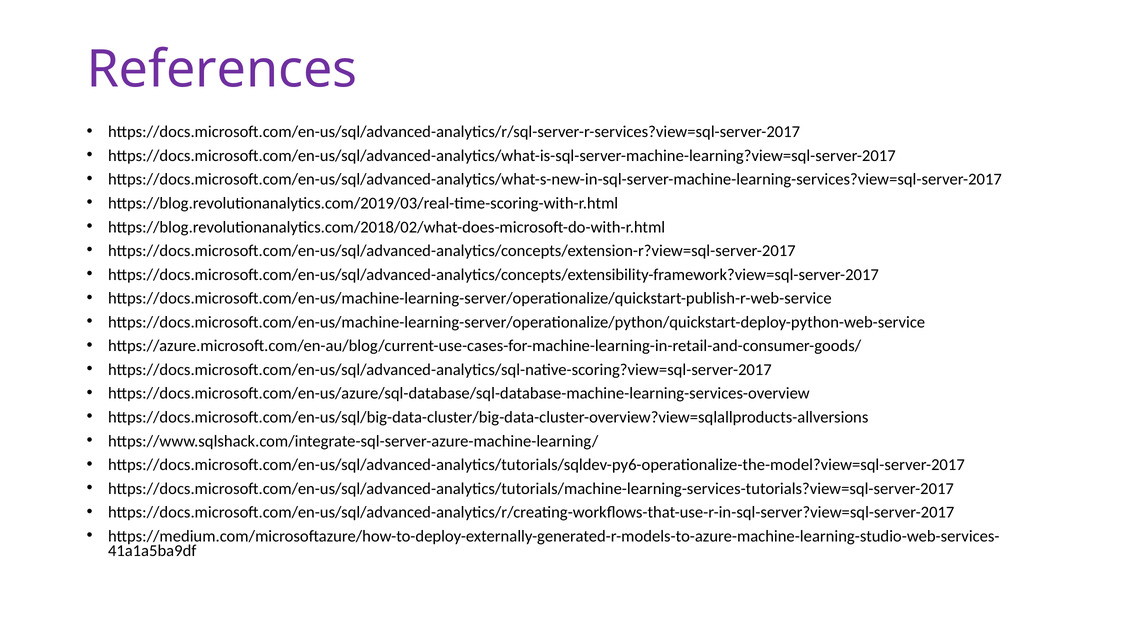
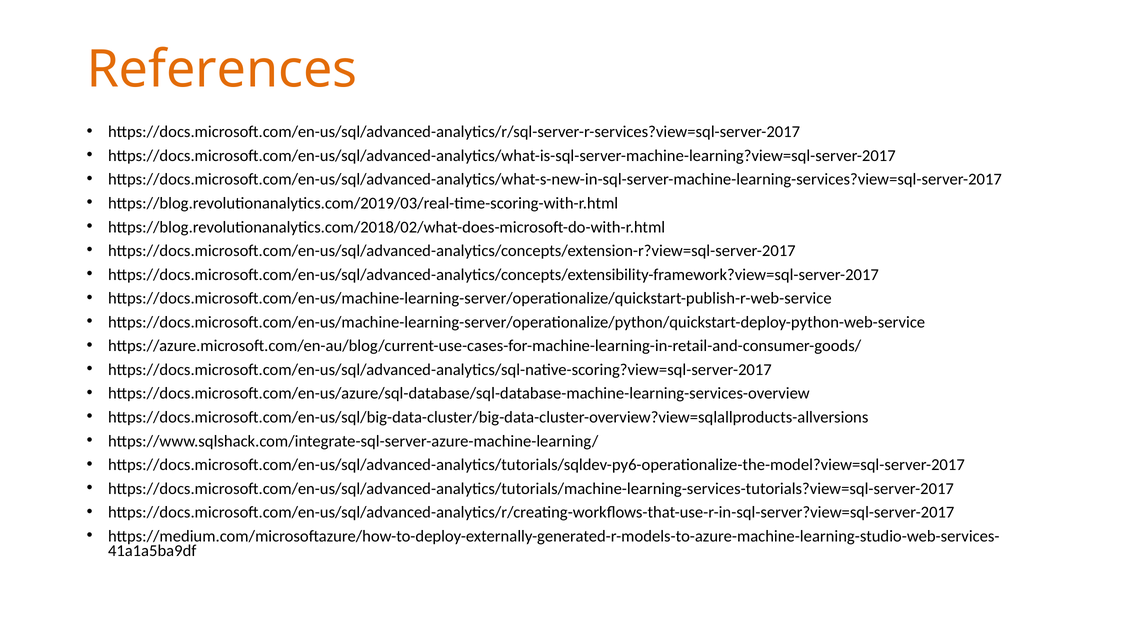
References colour: purple -> orange
